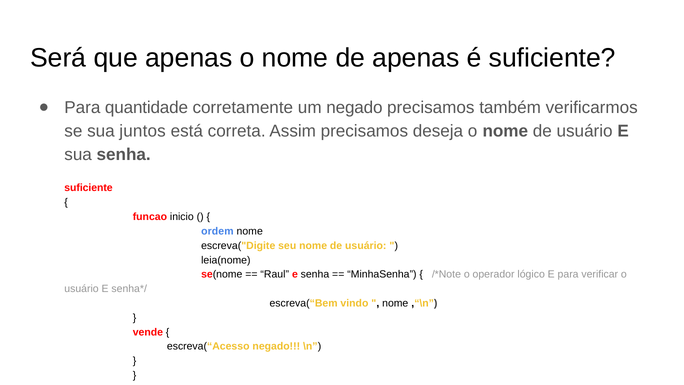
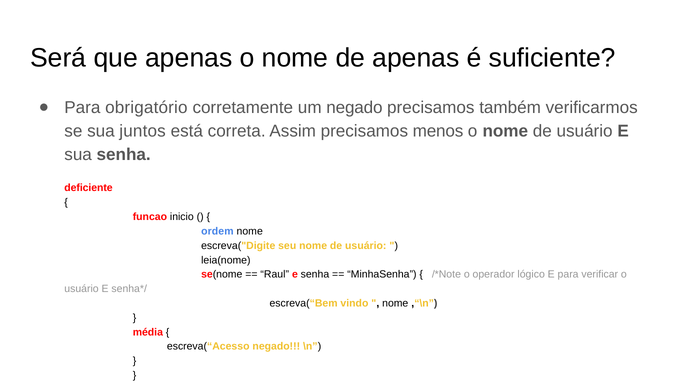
quantidade: quantidade -> obrigatório
deseja: deseja -> menos
suficiente at (89, 188): suficiente -> deficiente
vende: vende -> média
